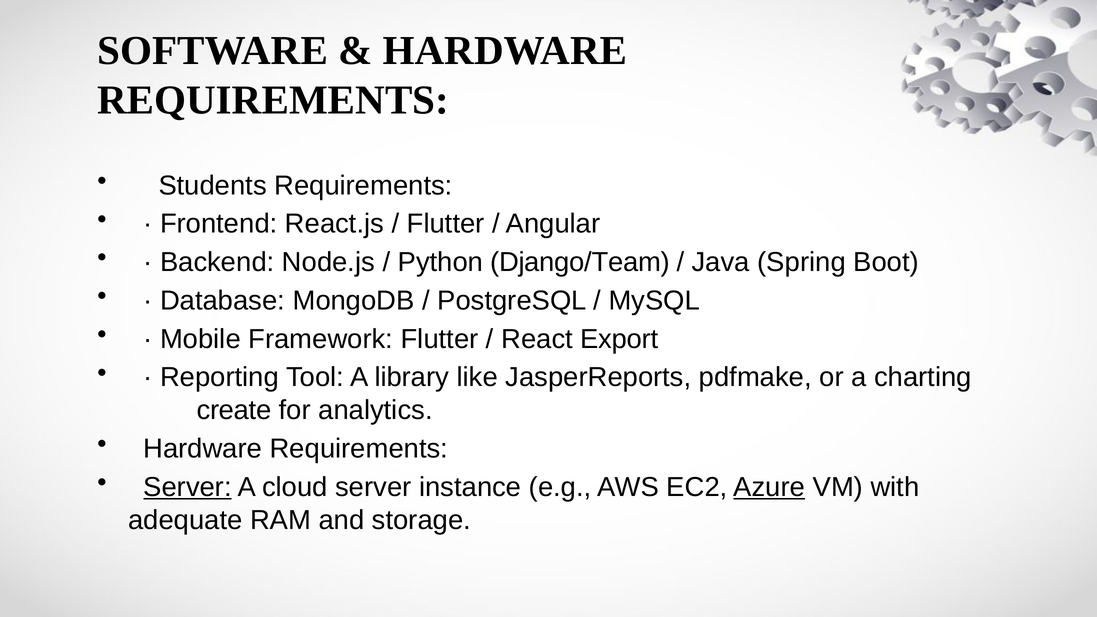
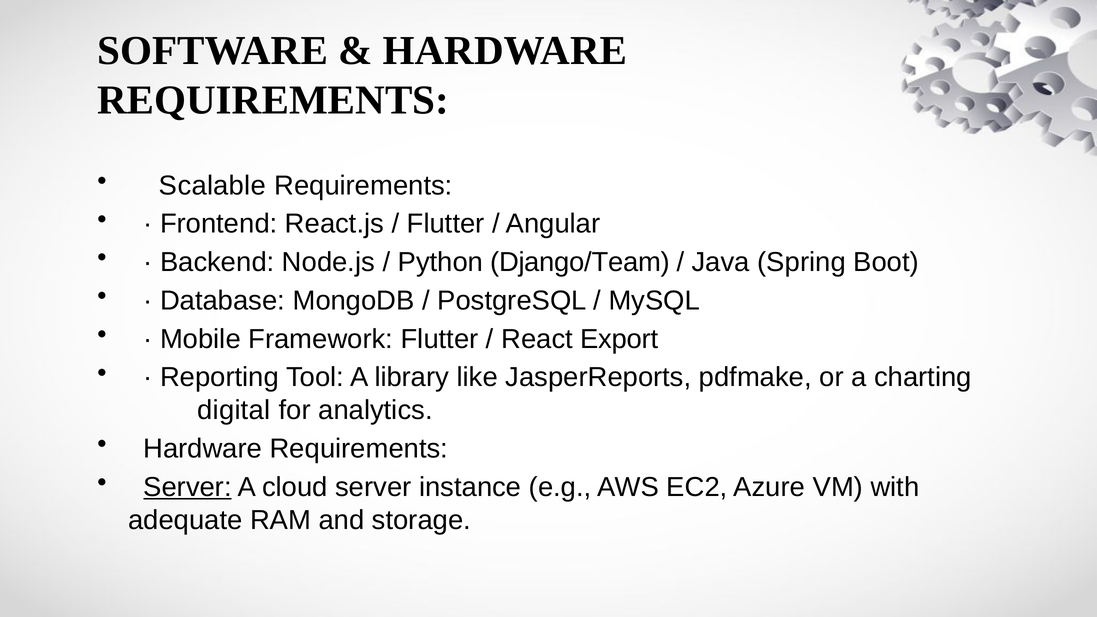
Students: Students -> Scalable
create: create -> digital
Azure underline: present -> none
